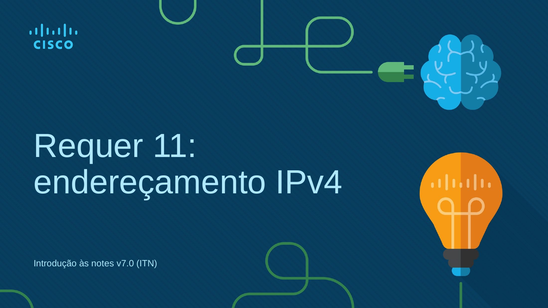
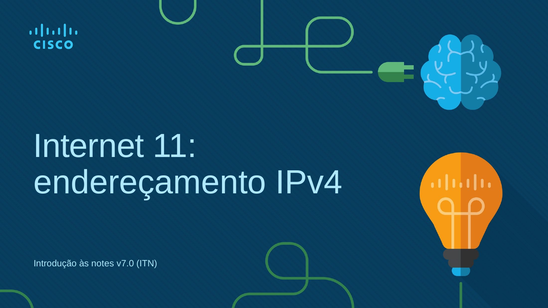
Requer: Requer -> Internet
